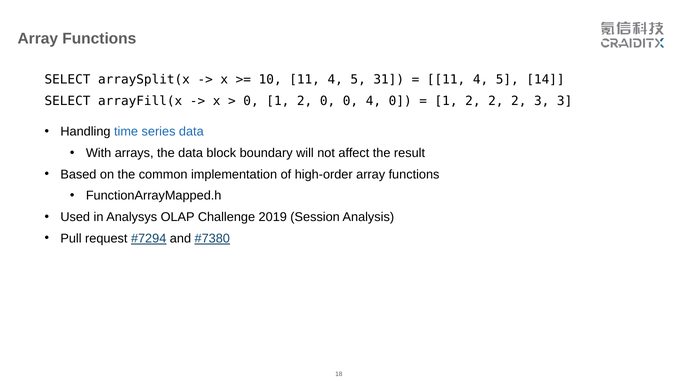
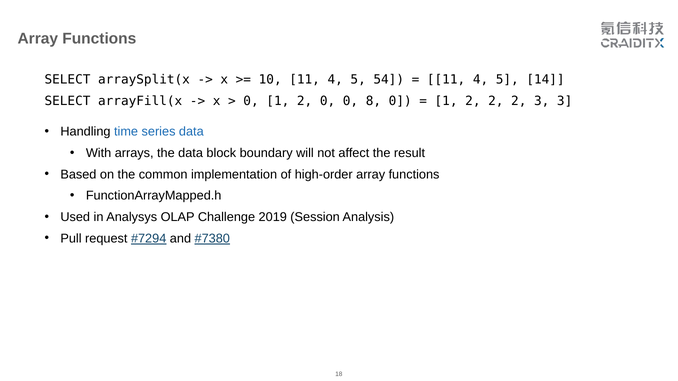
31: 31 -> 54
0 4: 4 -> 8
